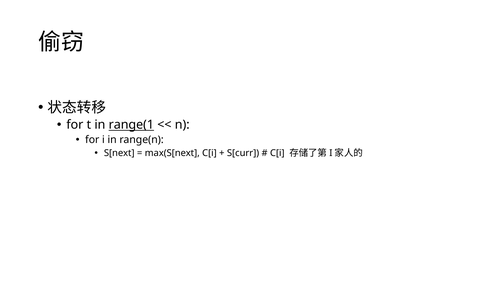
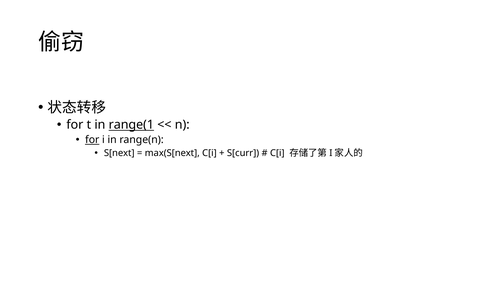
for at (92, 140) underline: none -> present
